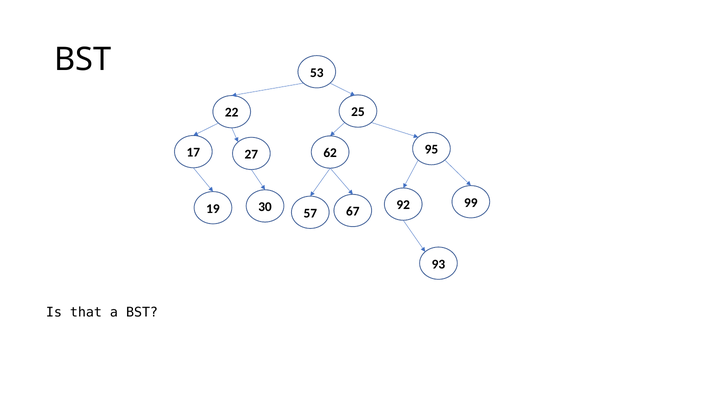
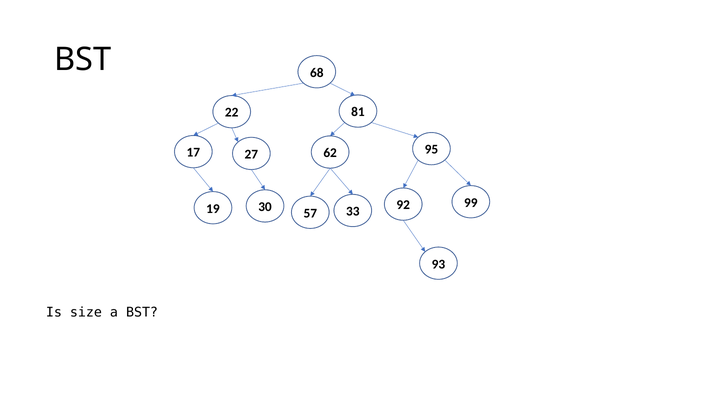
53: 53 -> 68
25: 25 -> 81
67: 67 -> 33
that: that -> size
